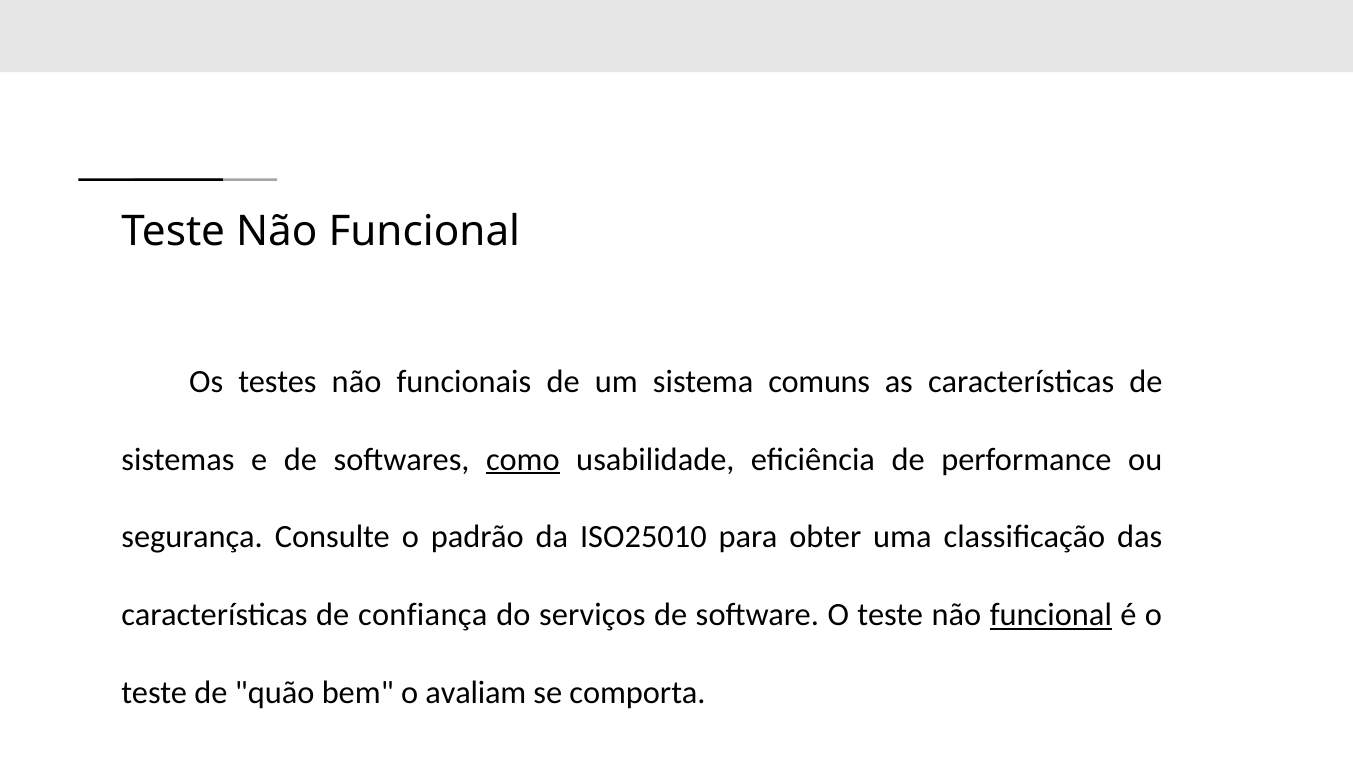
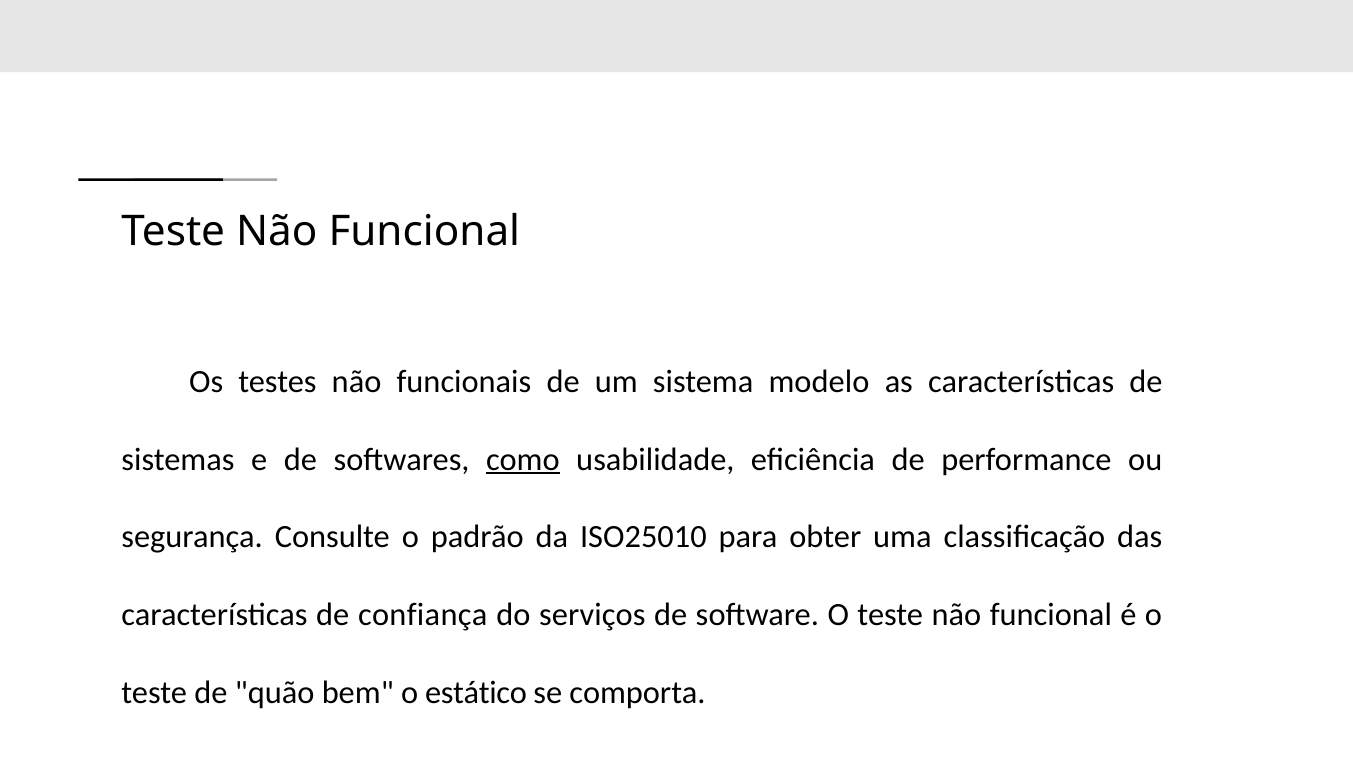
comuns: comuns -> modelo
funcional at (1051, 615) underline: present -> none
avaliam: avaliam -> estático
